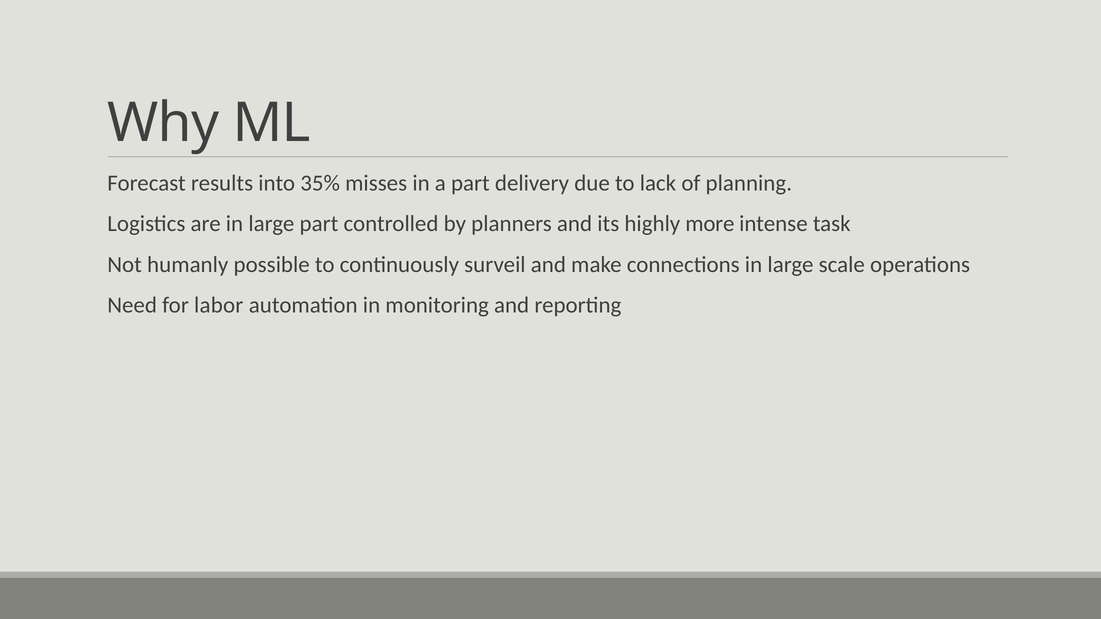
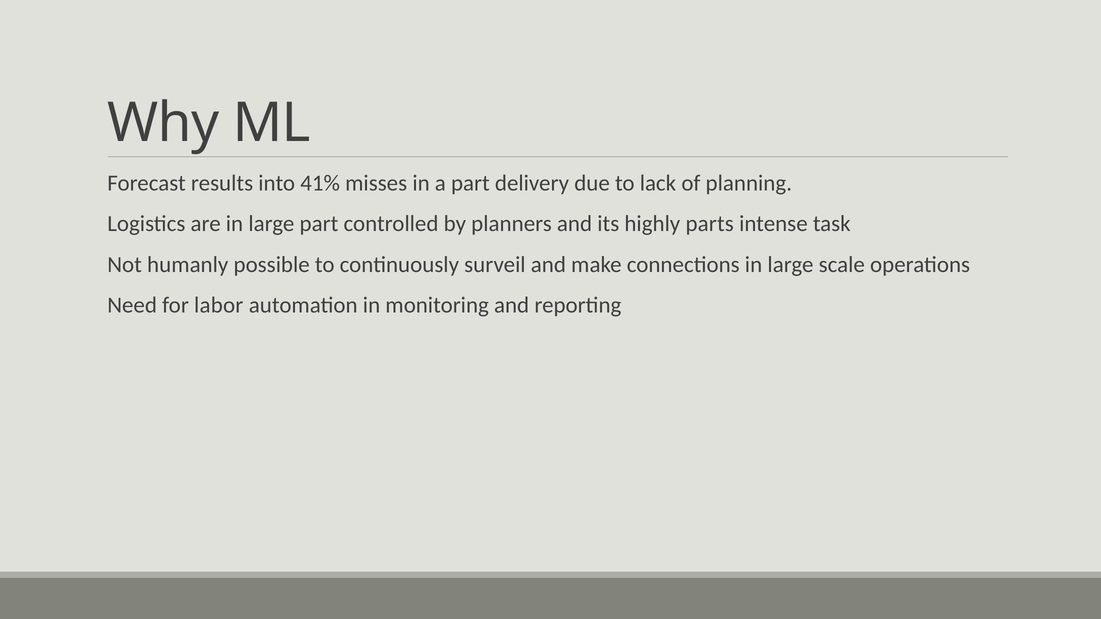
35%: 35% -> 41%
more: more -> parts
